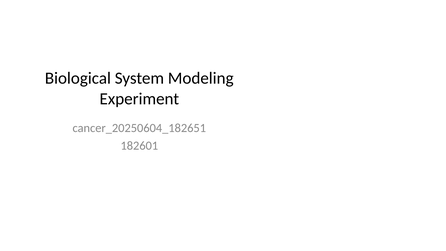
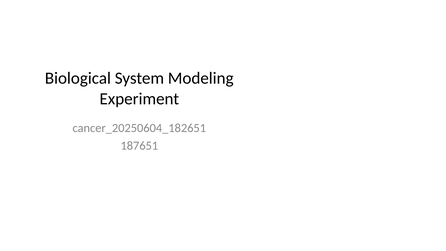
182601: 182601 -> 187651
